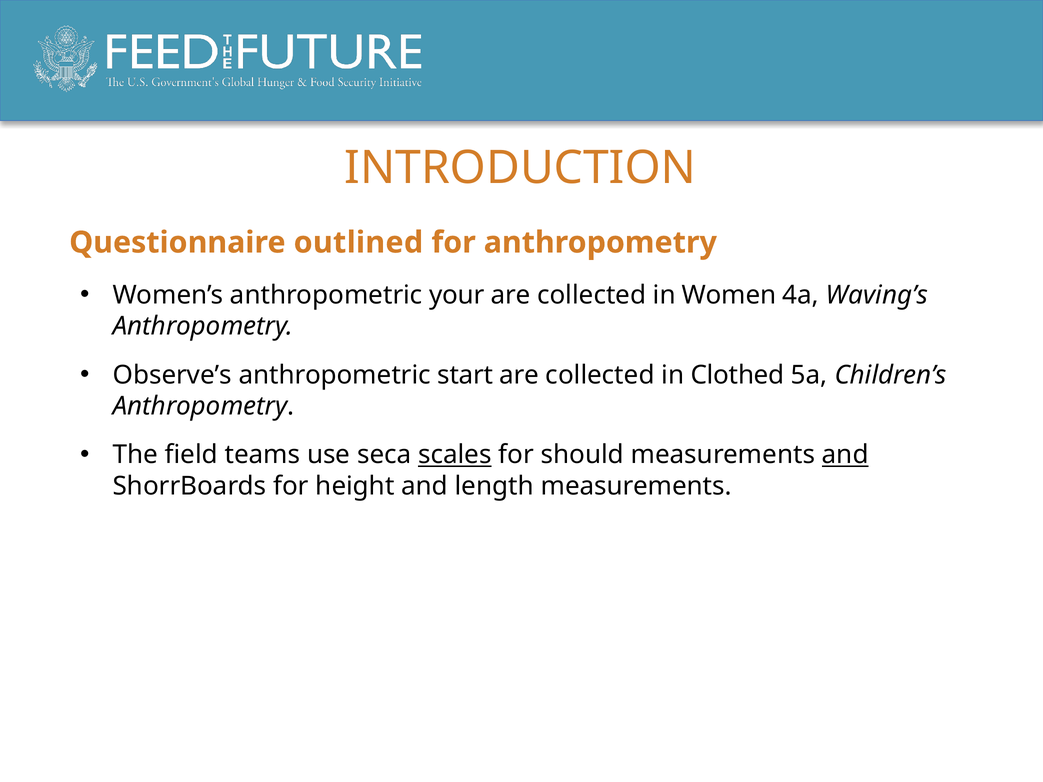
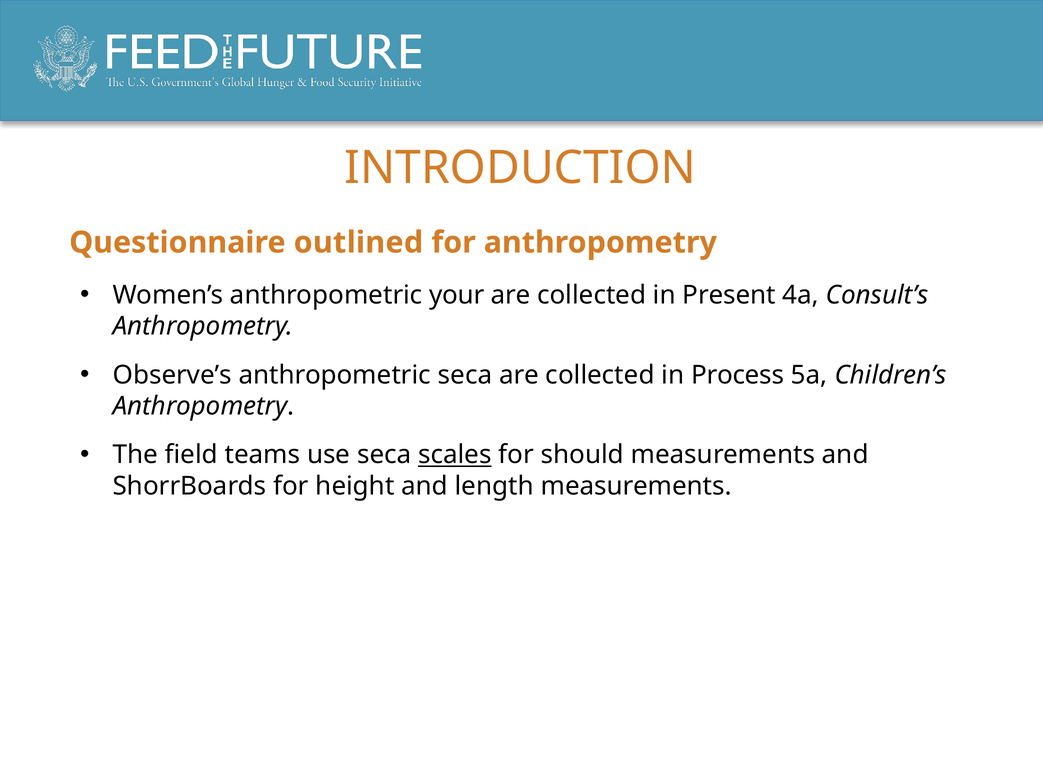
Women: Women -> Present
Waving’s: Waving’s -> Consult’s
anthropometric start: start -> seca
Clothed: Clothed -> Process
and at (845, 455) underline: present -> none
